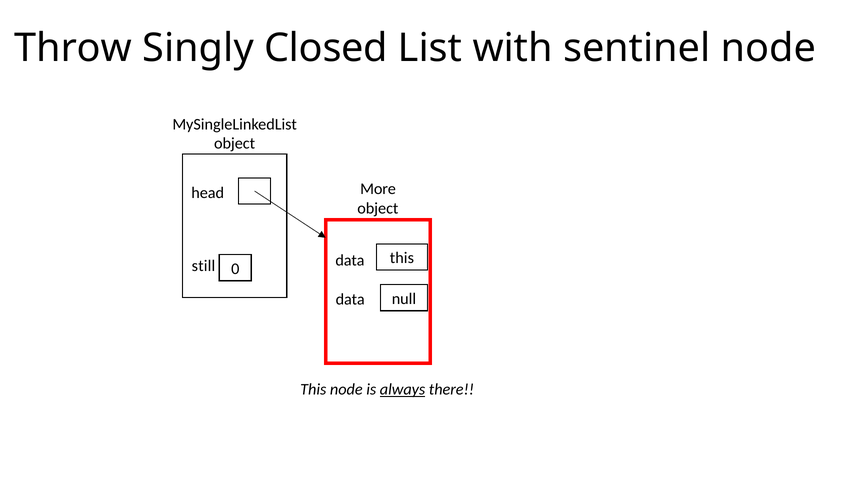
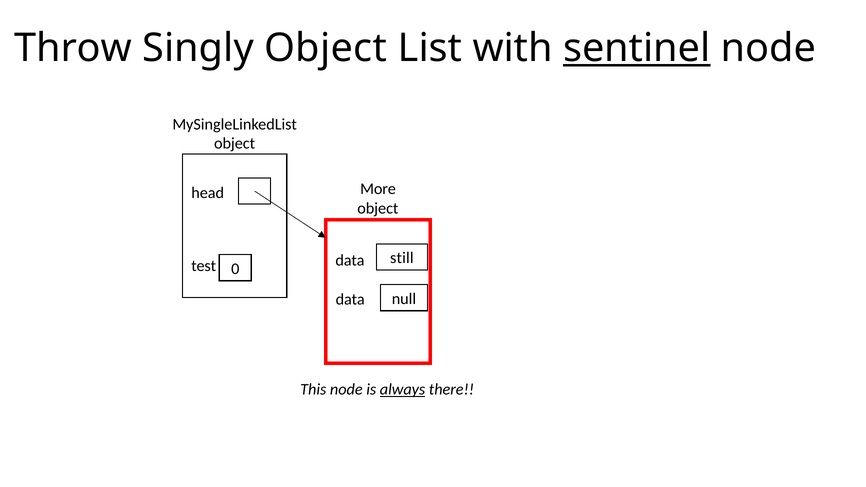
Singly Closed: Closed -> Object
sentinel underline: none -> present
this at (402, 258): this -> still
still: still -> test
